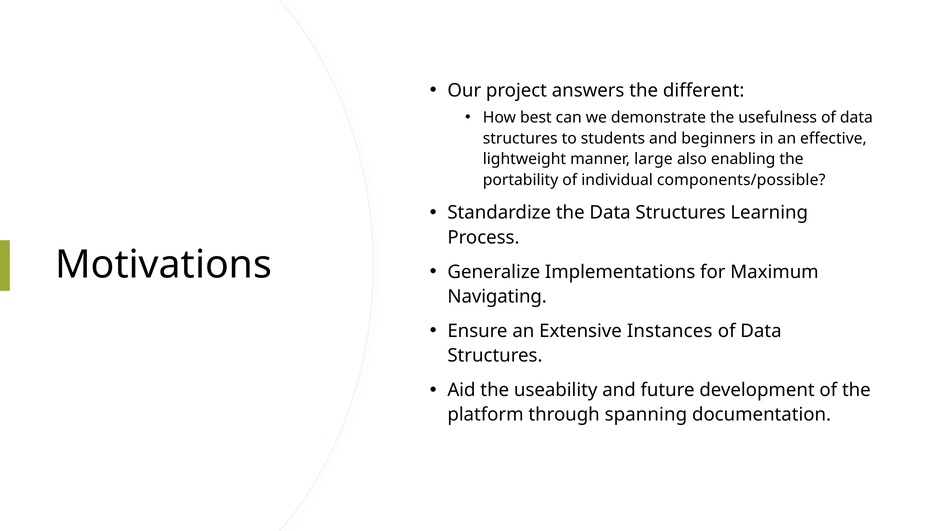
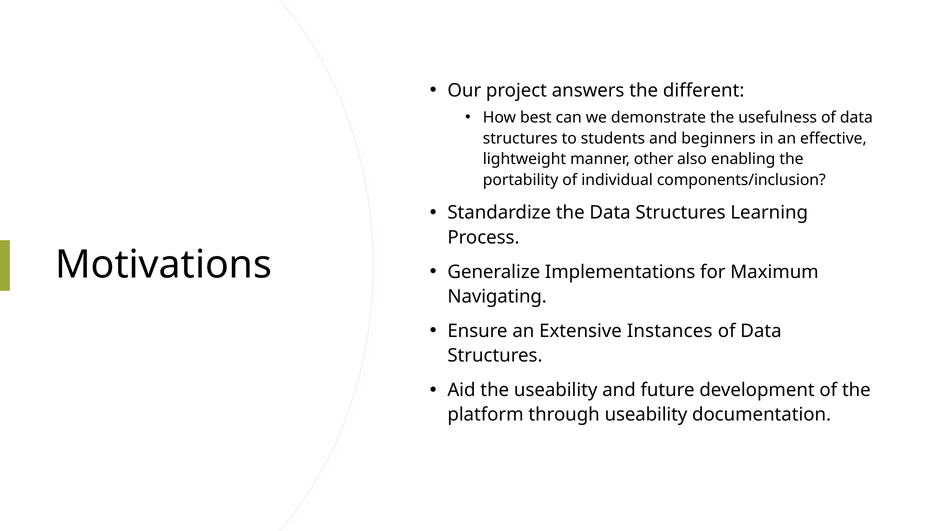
large: large -> other
components/possible: components/possible -> components/inclusion
through spanning: spanning -> useability
